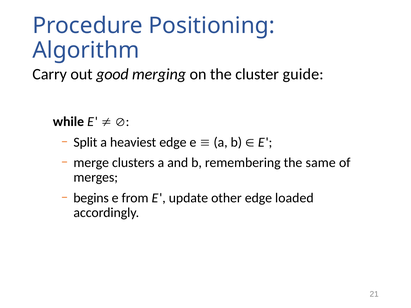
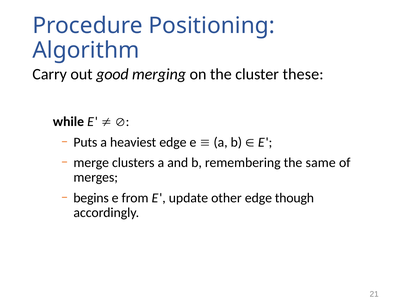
guide: guide -> these
Split: Split -> Puts
loaded: loaded -> though
